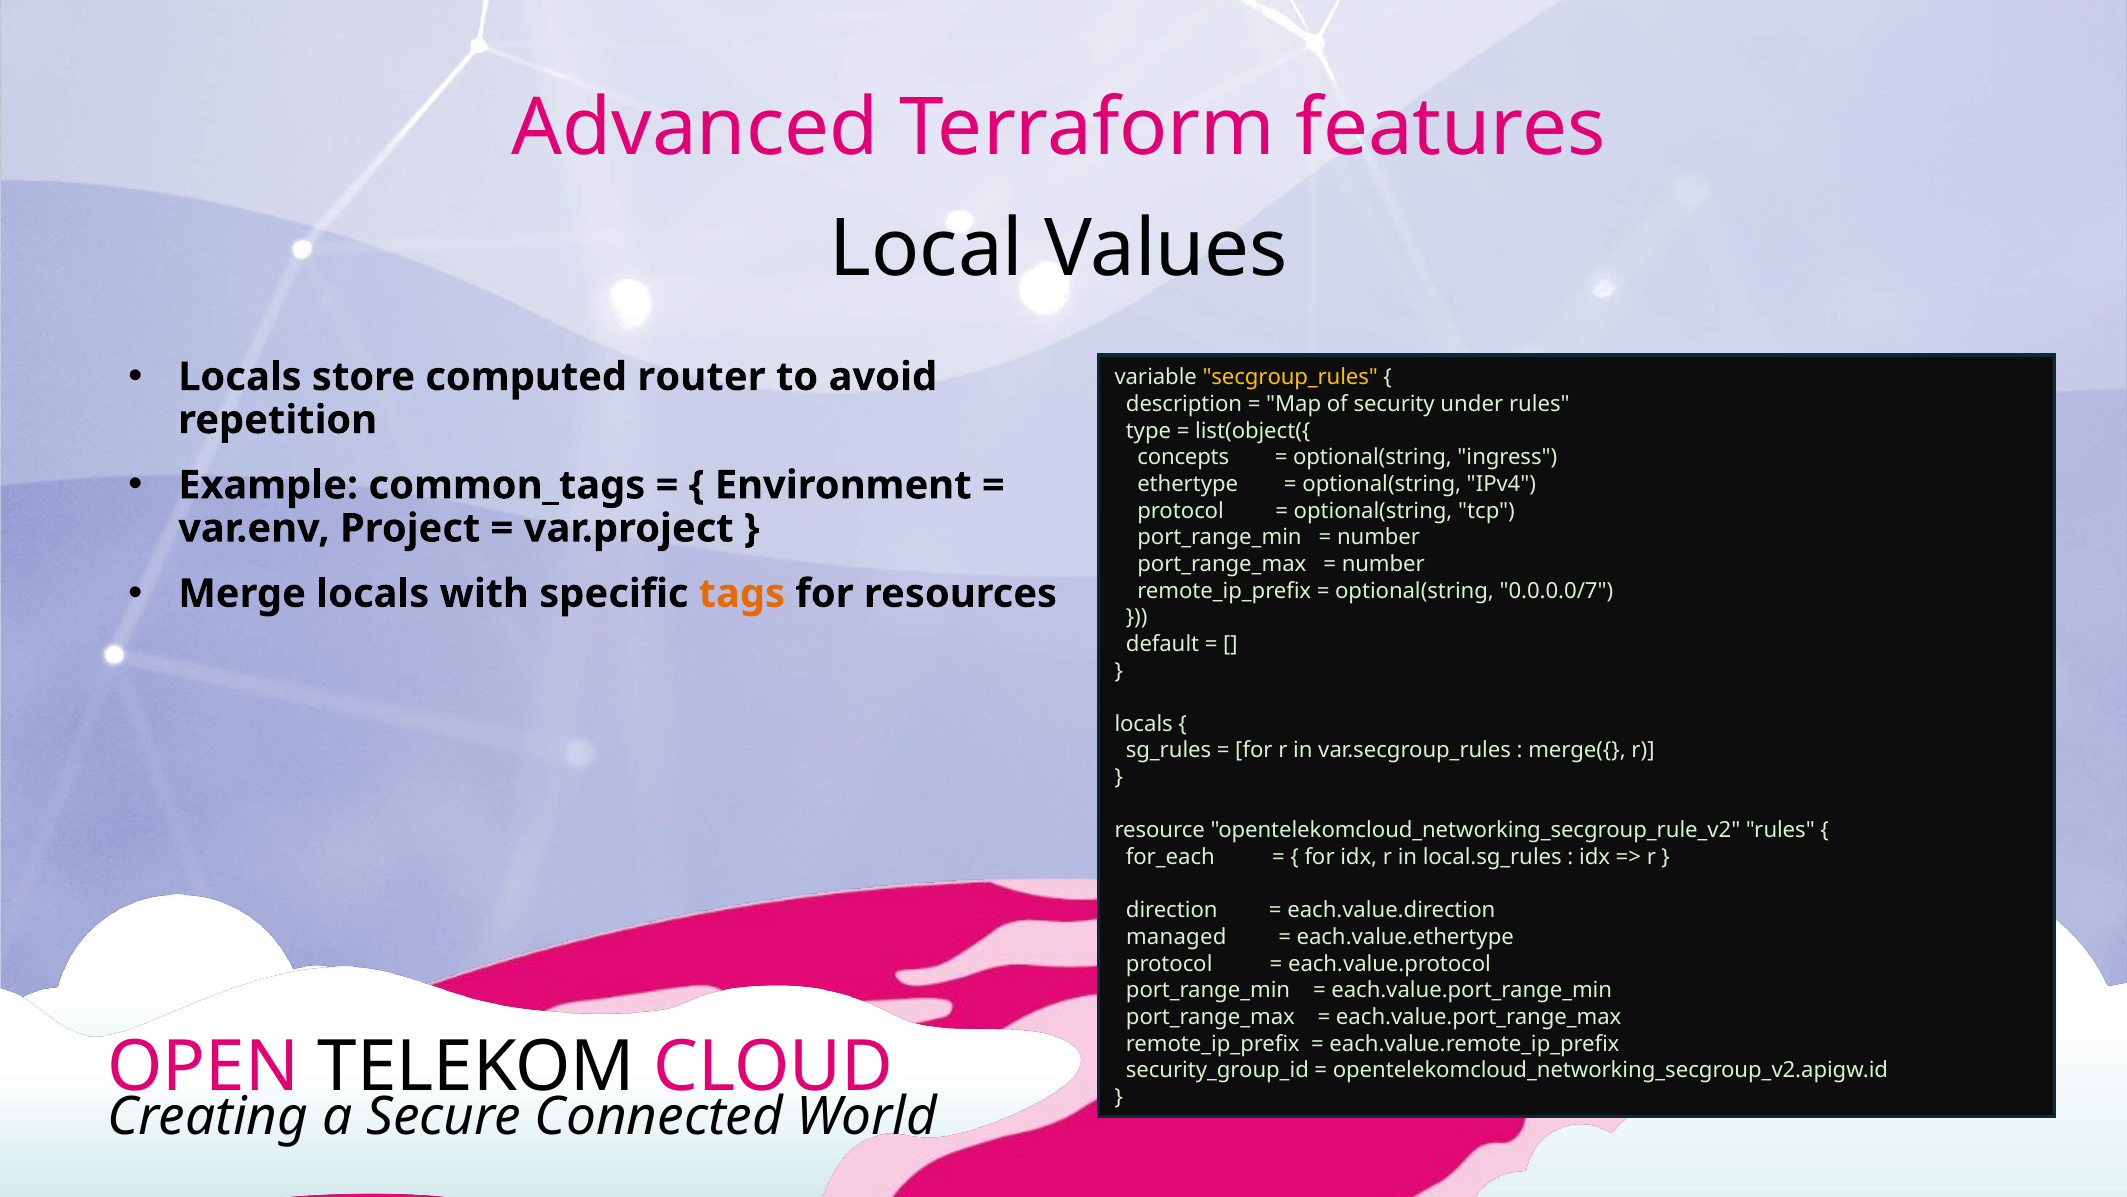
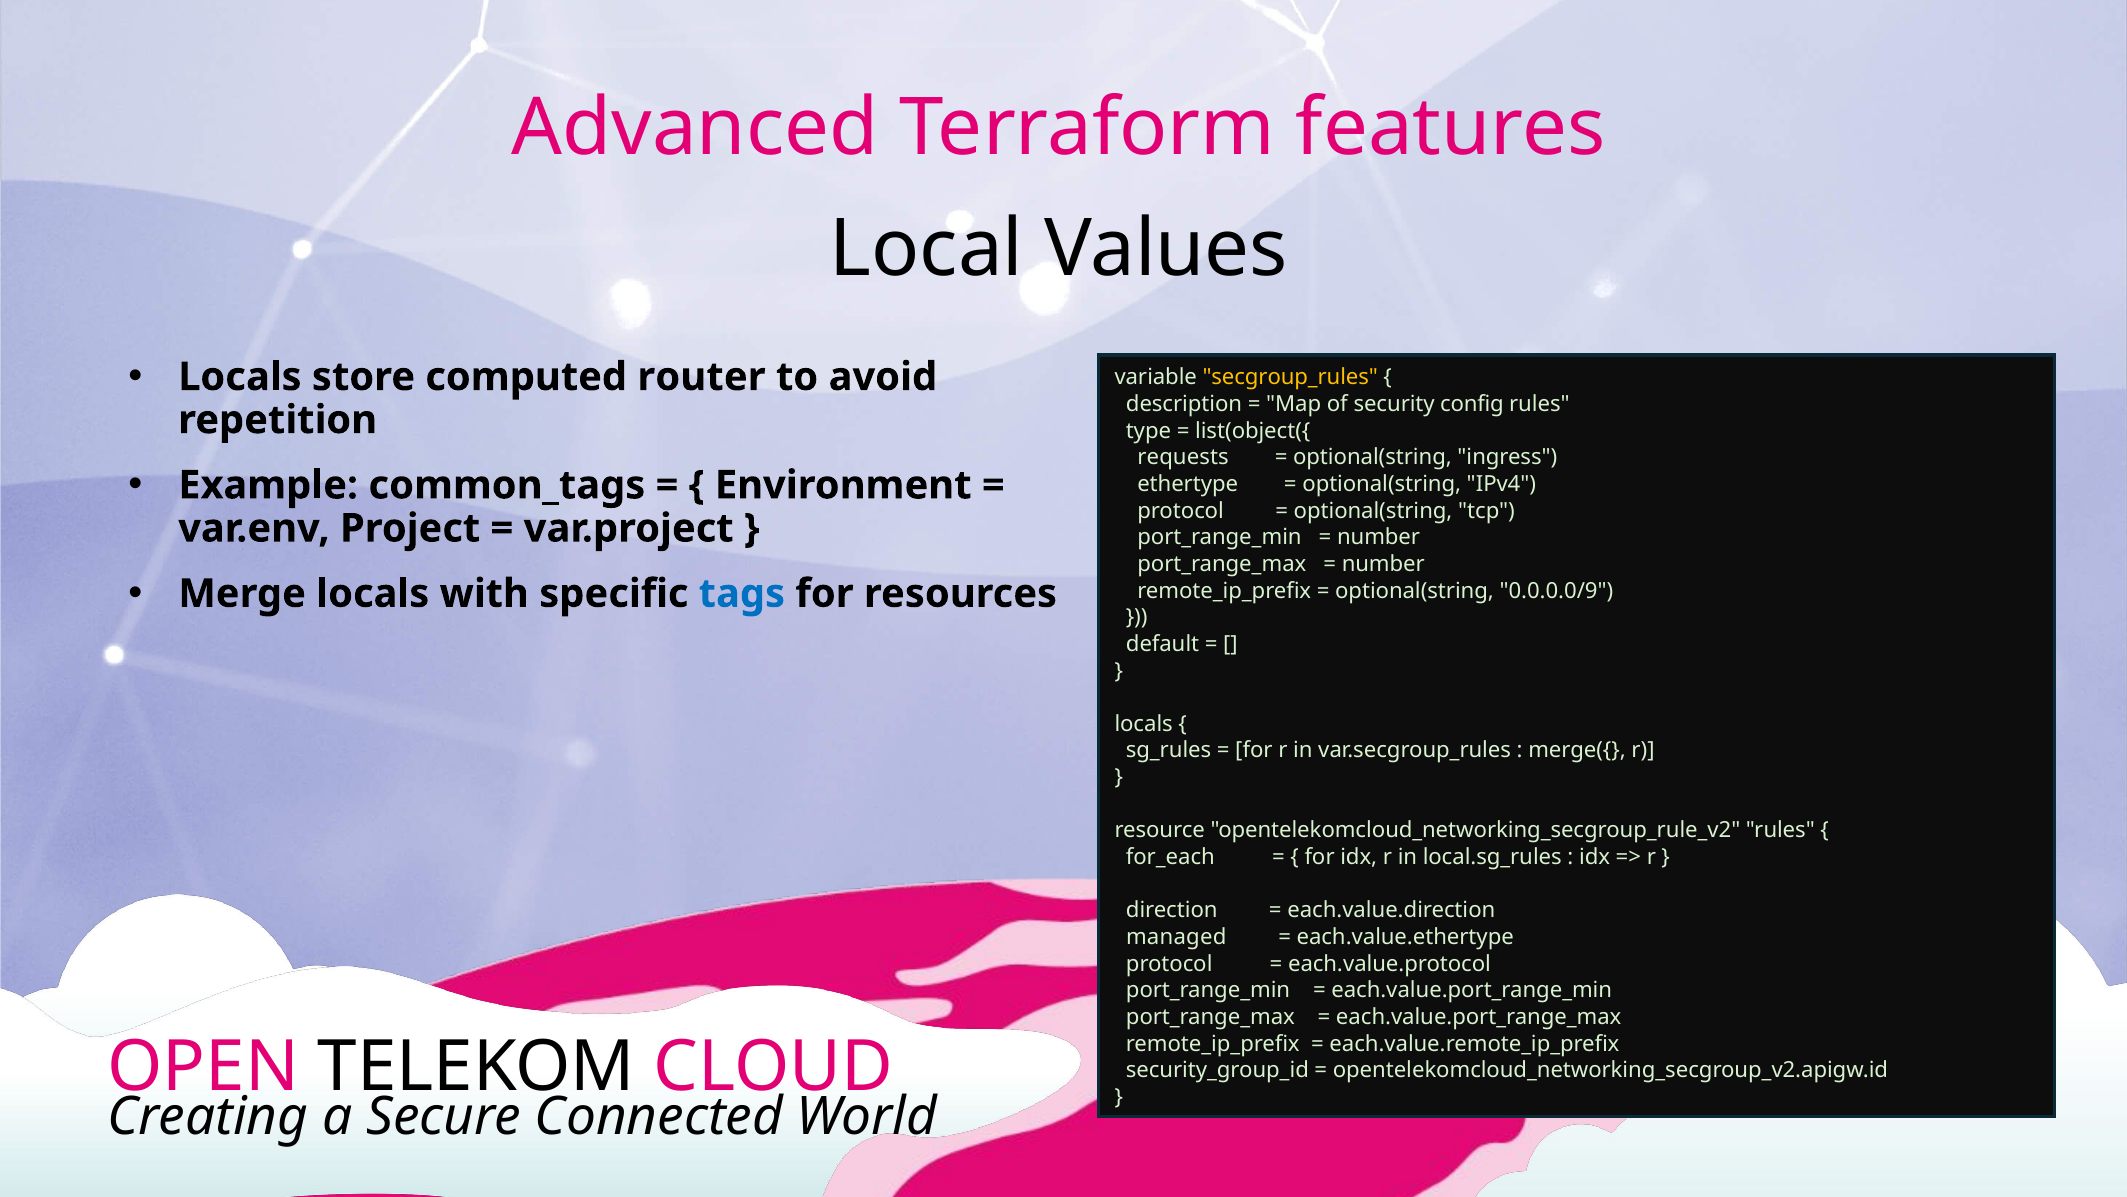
under: under -> config
concepts: concepts -> requests
tags colour: orange -> blue
0.0.0.0/7: 0.0.0.0/7 -> 0.0.0.0/9
